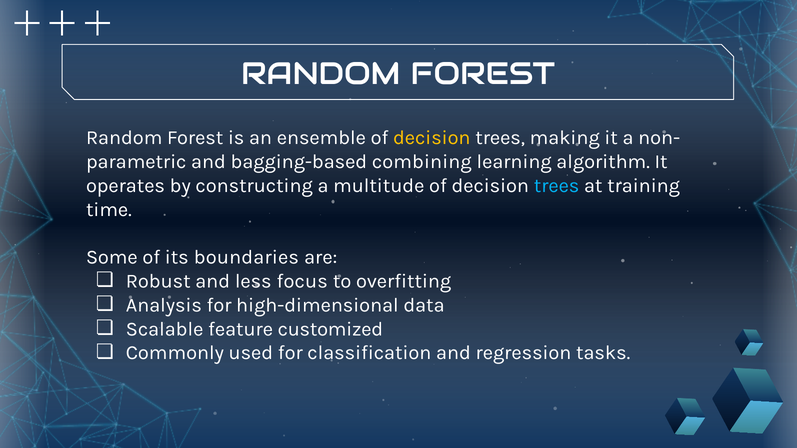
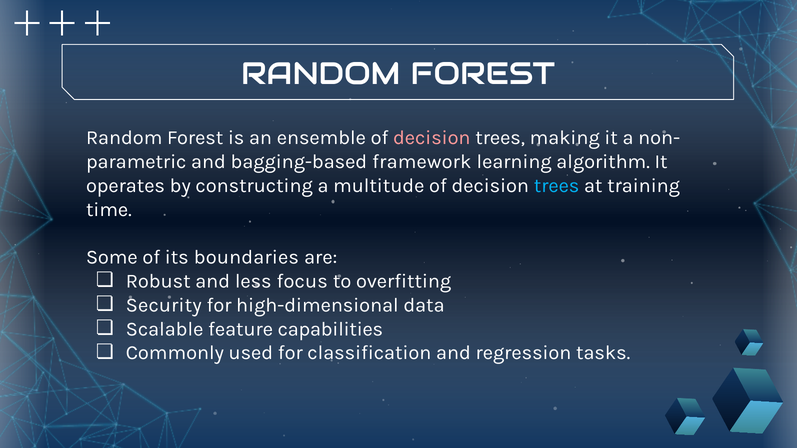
decision at (432, 138) colour: yellow -> pink
combining: combining -> framework
Analysis: Analysis -> Security
customized: customized -> capabilities
